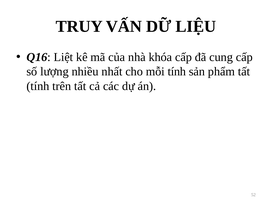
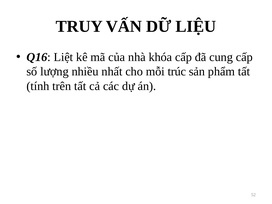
mỗi tính: tính -> trúc
